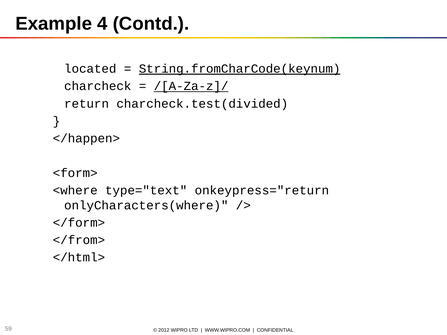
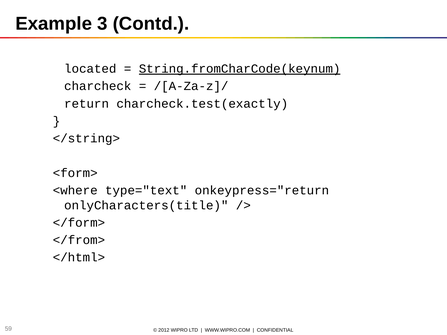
4: 4 -> 3
/[A-Za-z]/ underline: present -> none
charcheck.test(divided: charcheck.test(divided -> charcheck.test(exactly
</happen>: </happen> -> </string>
onlyCharacters(where: onlyCharacters(where -> onlyCharacters(title
